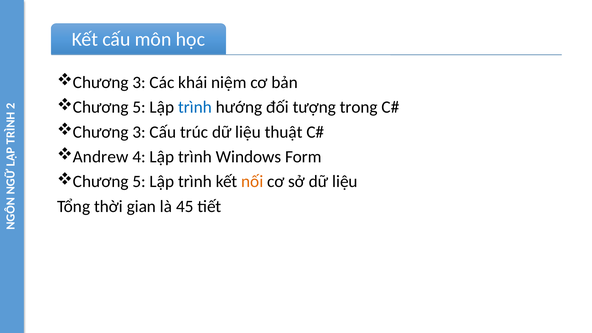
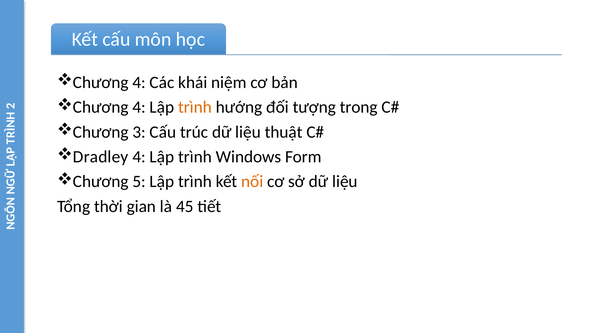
3 at (139, 82): 3 -> 4
5 at (139, 107): 5 -> 4
trình at (195, 107) colour: blue -> orange
Andrew: Andrew -> Dradley
